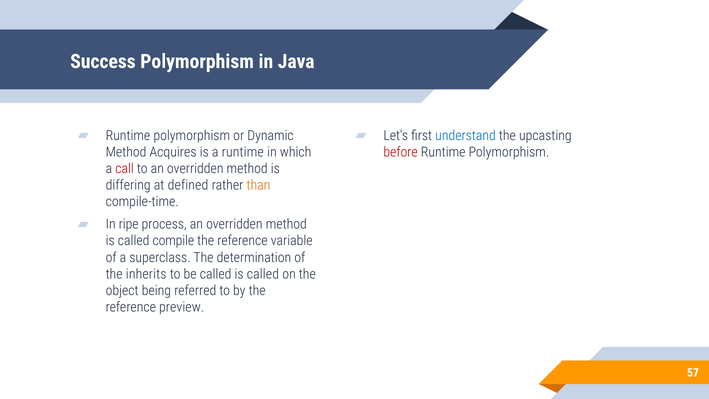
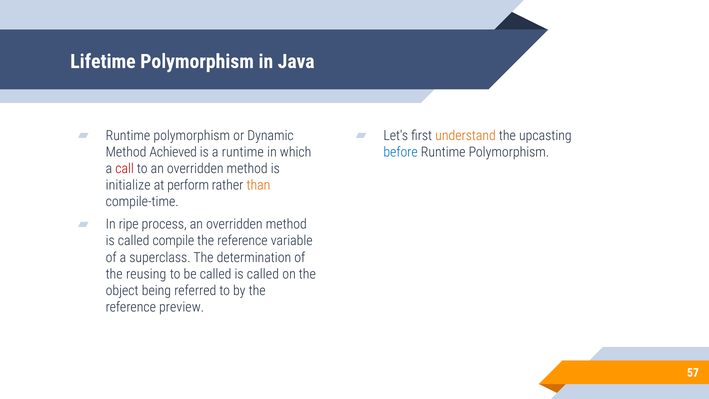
Success: Success -> Lifetime
understand colour: blue -> orange
Acquires: Acquires -> Achieved
before colour: red -> blue
differing: differing -> initialize
defined: defined -> perform
inherits: inherits -> reusing
